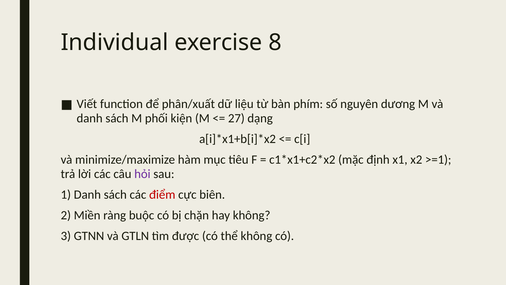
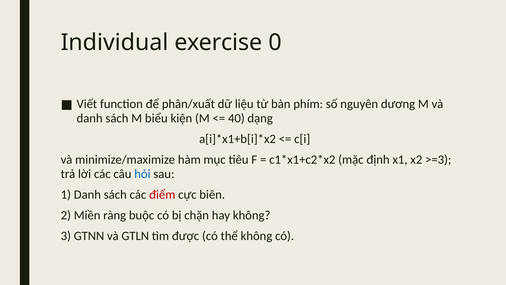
8: 8 -> 0
phối: phối -> biểu
27: 27 -> 40
>=1: >=1 -> >=3
hỏi colour: purple -> blue
